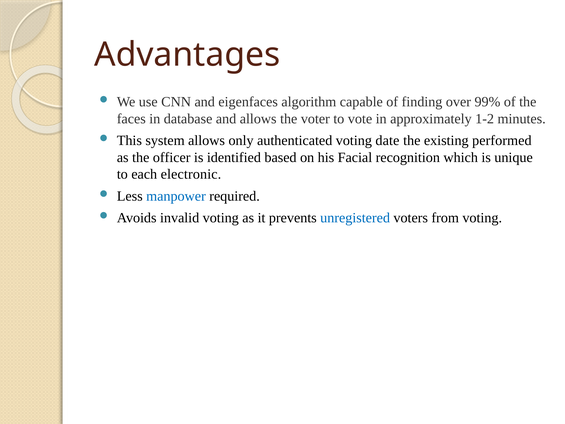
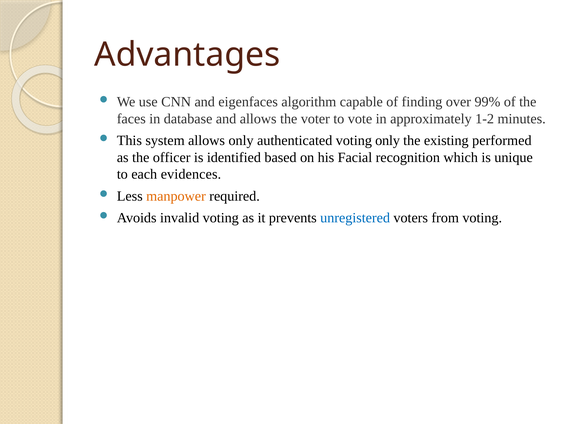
voting date: date -> only
electronic: electronic -> evidences
manpower colour: blue -> orange
